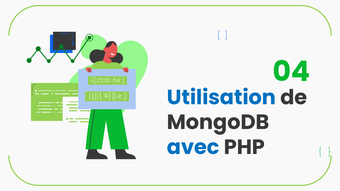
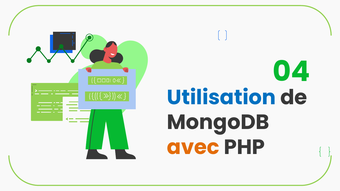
avec colour: blue -> orange
